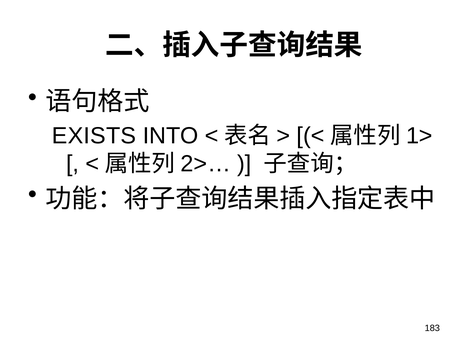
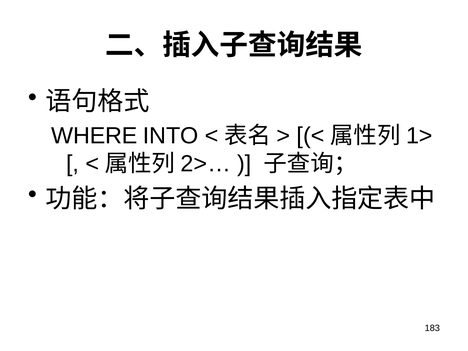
EXISTS: EXISTS -> WHERE
